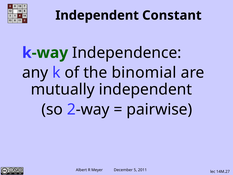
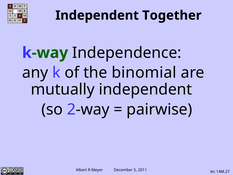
Constant: Constant -> Together
